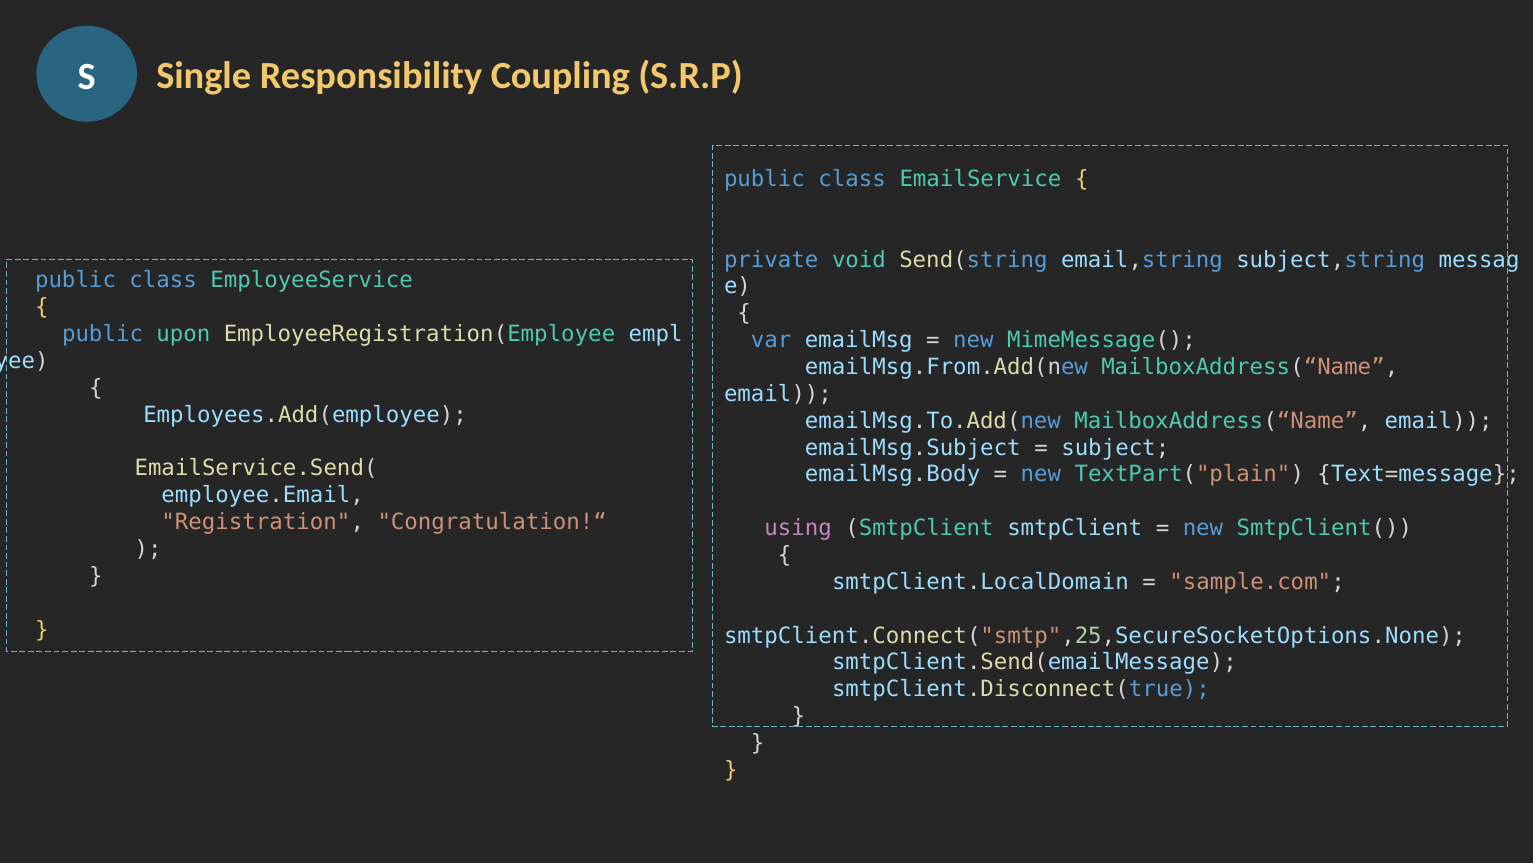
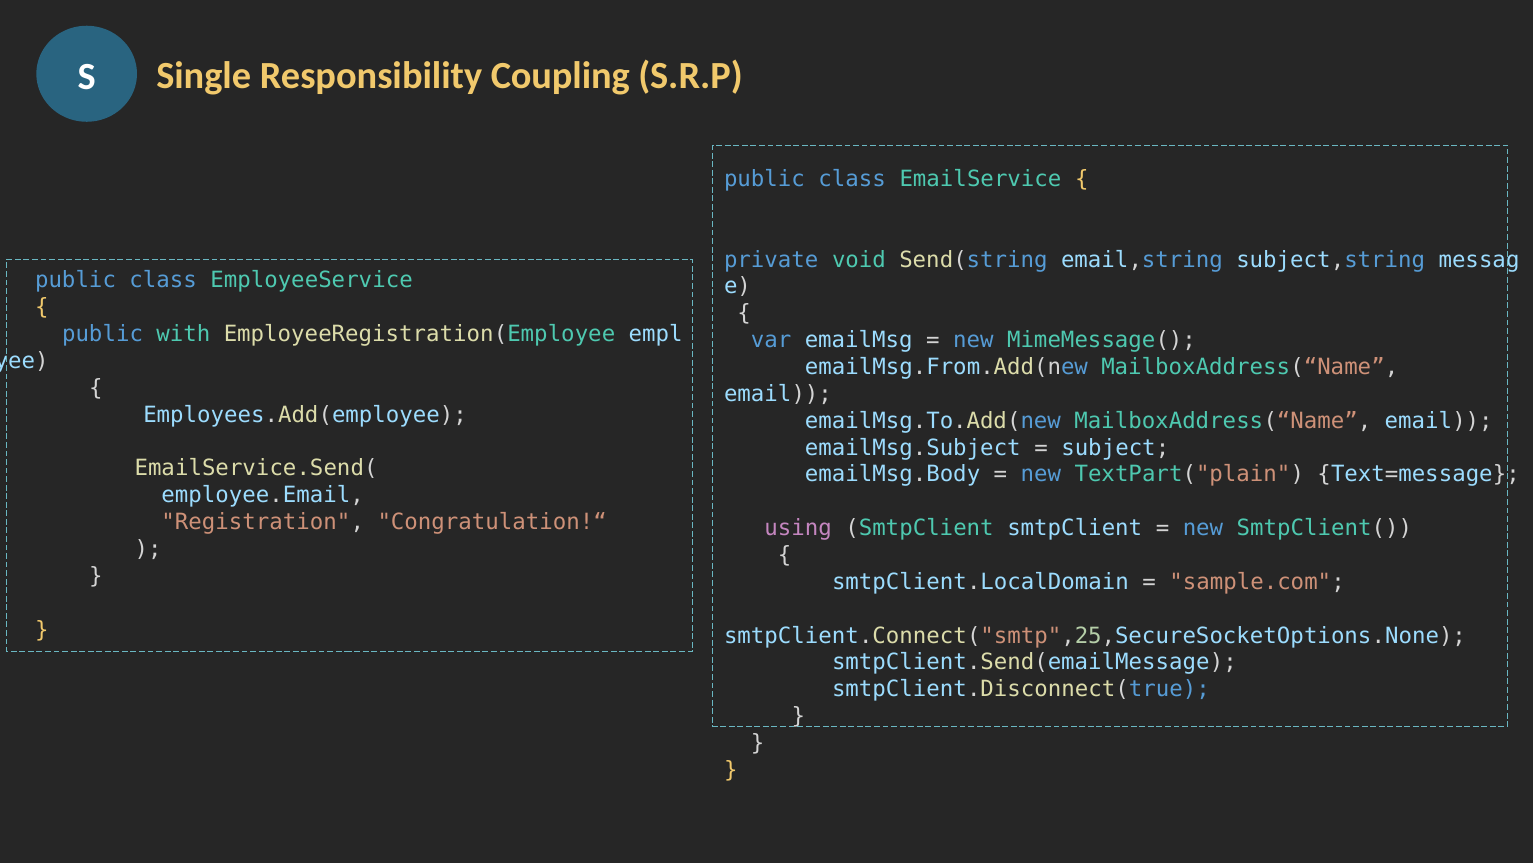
upon: upon -> with
